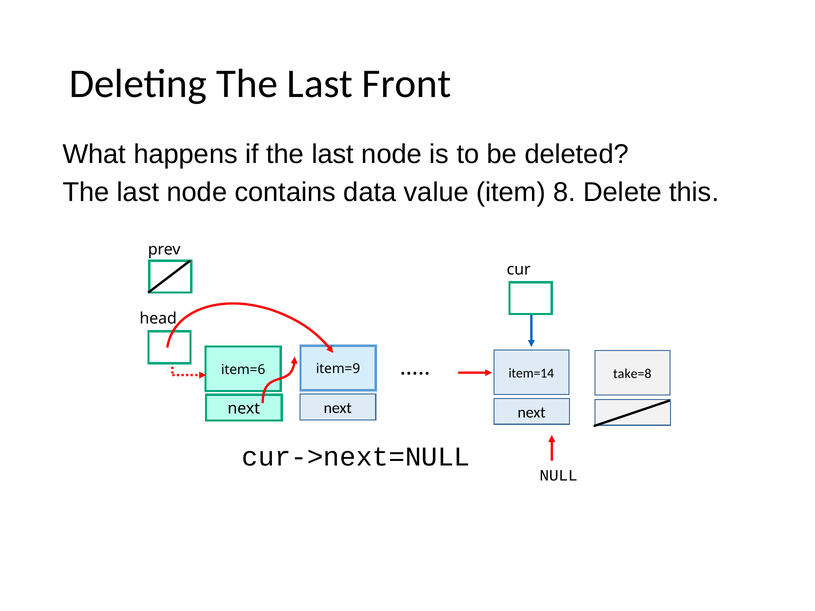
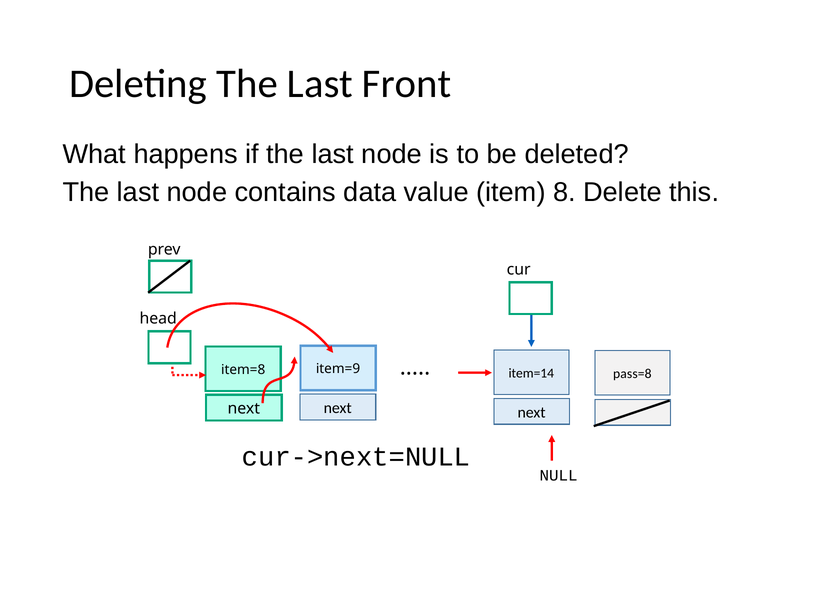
item=6: item=6 -> item=8
take=8: take=8 -> pass=8
